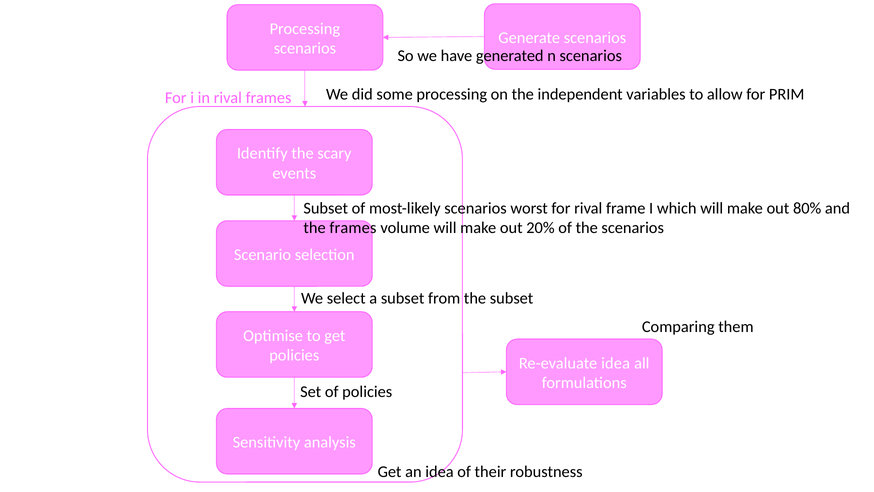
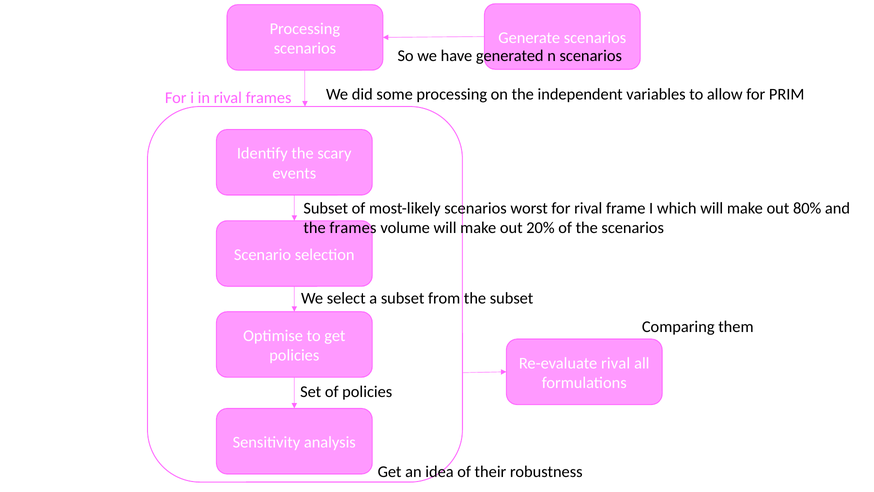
Re-evaluate idea: idea -> rival
